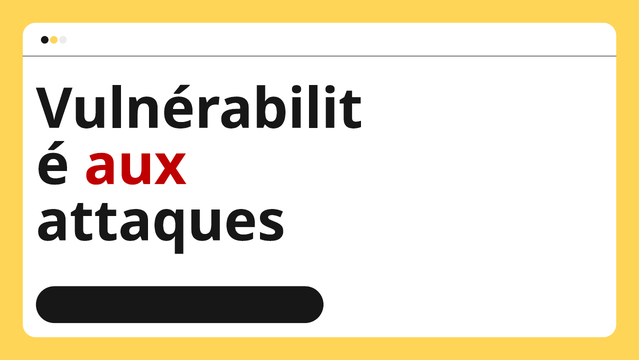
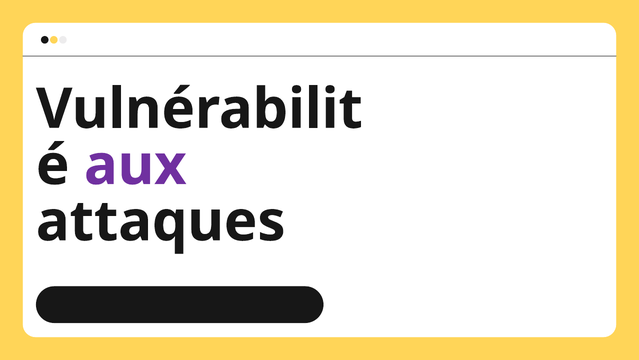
aux colour: red -> purple
